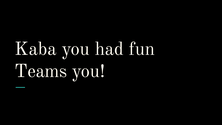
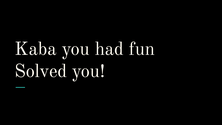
Teams: Teams -> Solved
